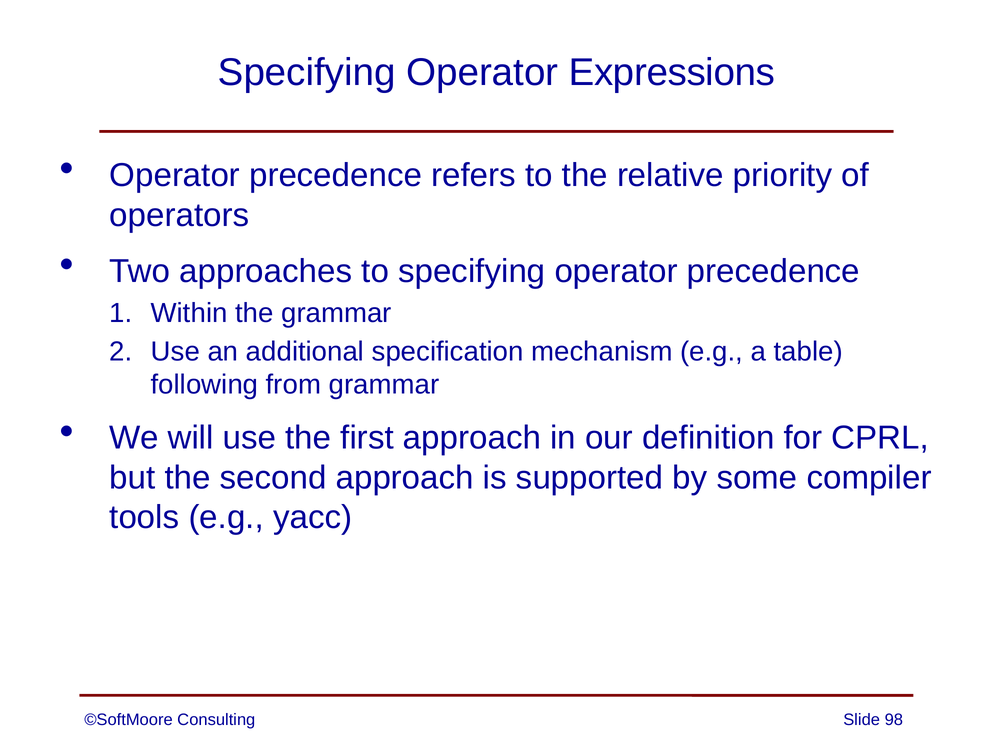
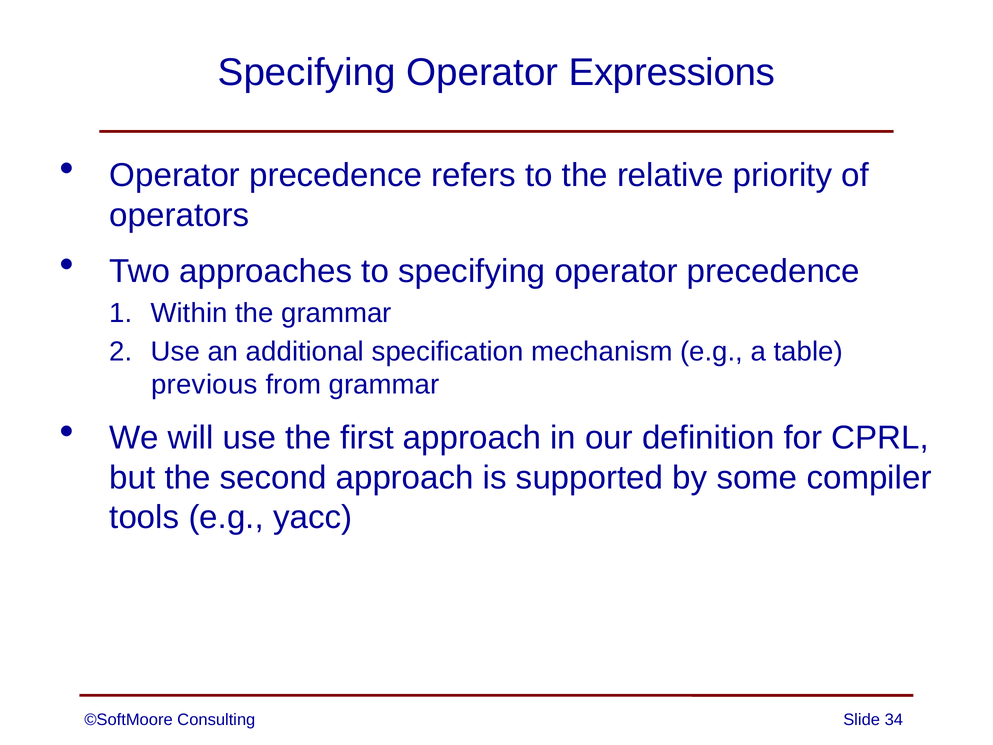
following: following -> previous
98: 98 -> 34
